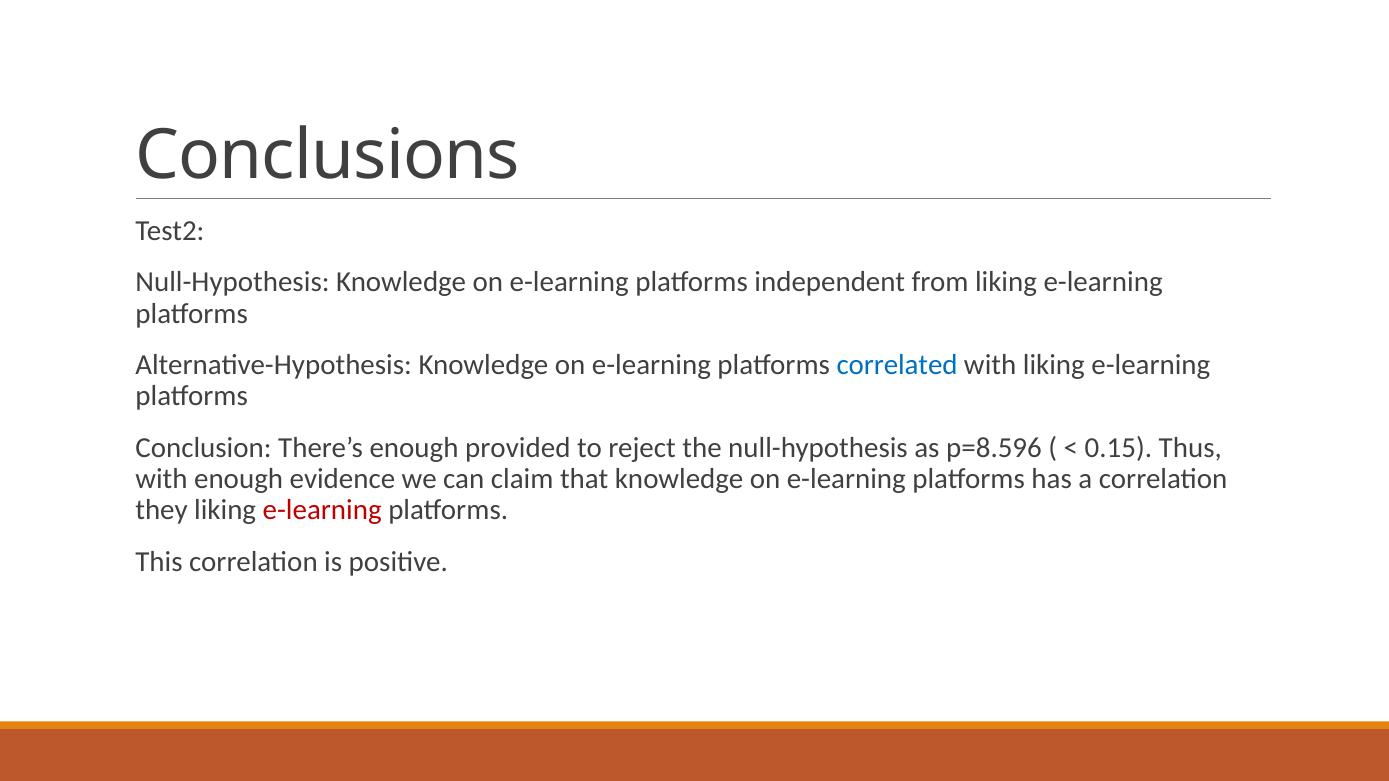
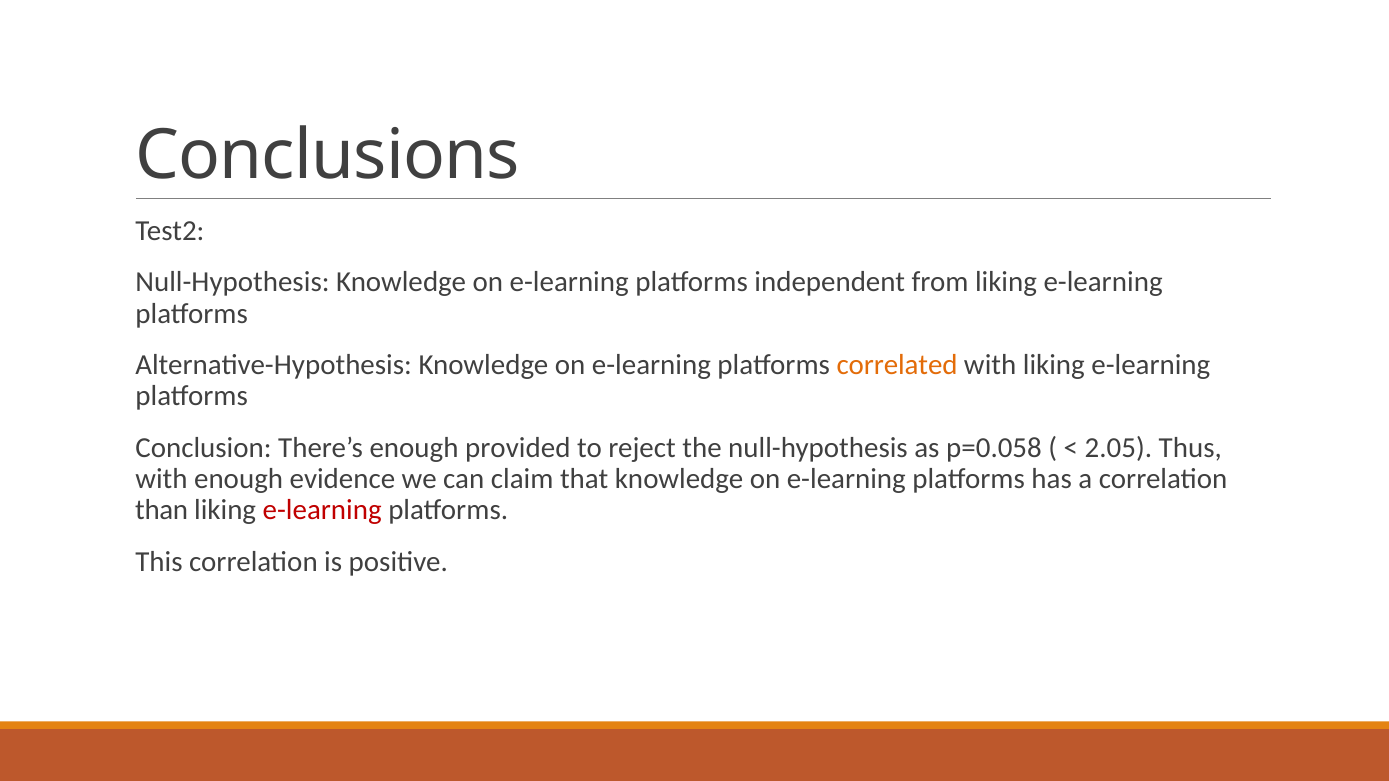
correlated colour: blue -> orange
p=8.596: p=8.596 -> p=0.058
0.15: 0.15 -> 2.05
they: they -> than
